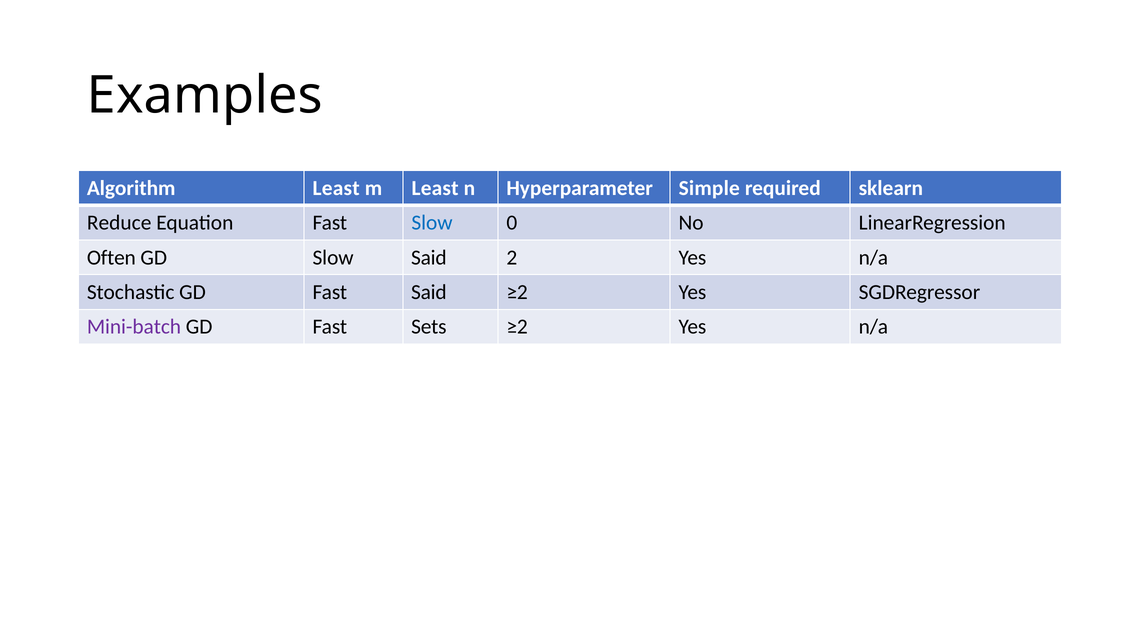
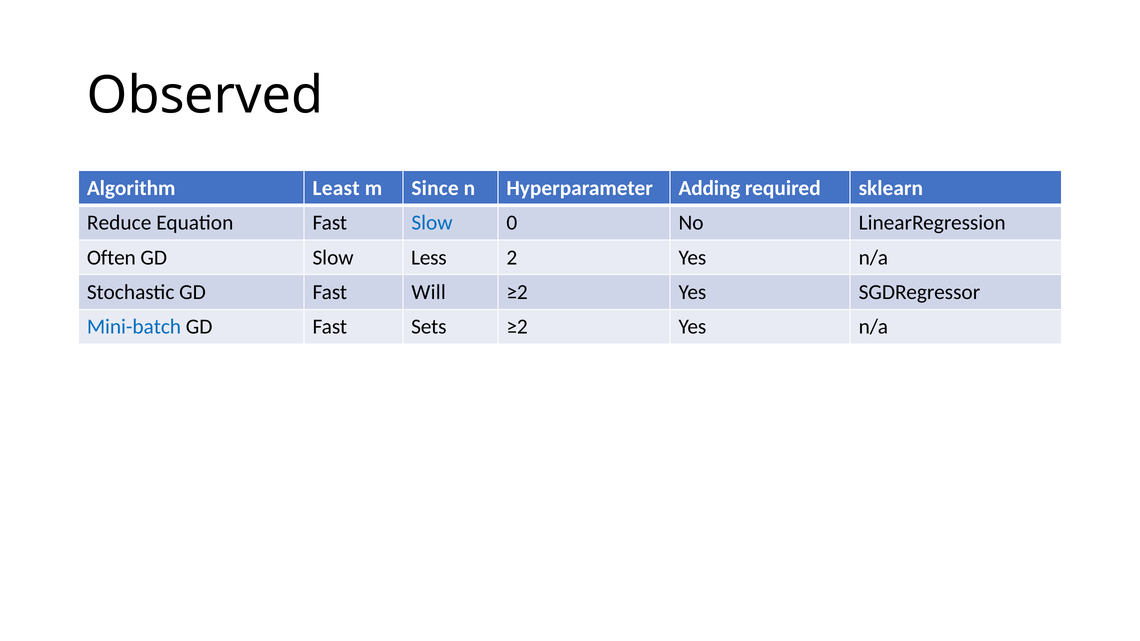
Examples: Examples -> Observed
m Least: Least -> Since
Simple: Simple -> Adding
Slow Said: Said -> Less
Fast Said: Said -> Will
Mini-batch colour: purple -> blue
